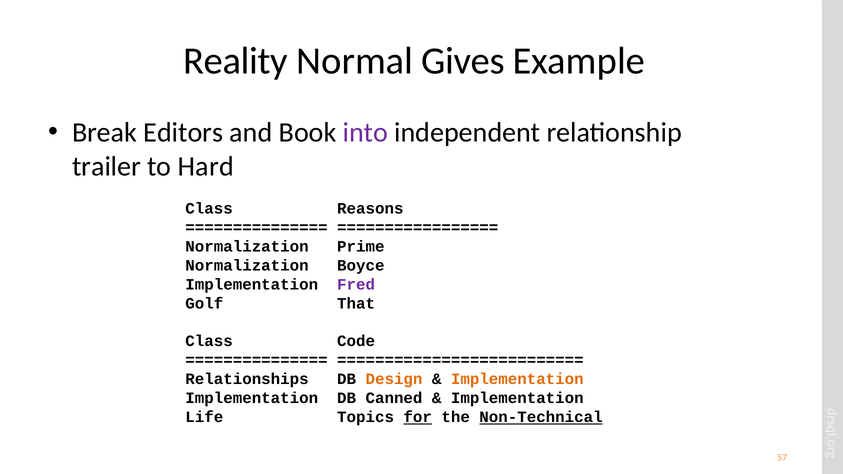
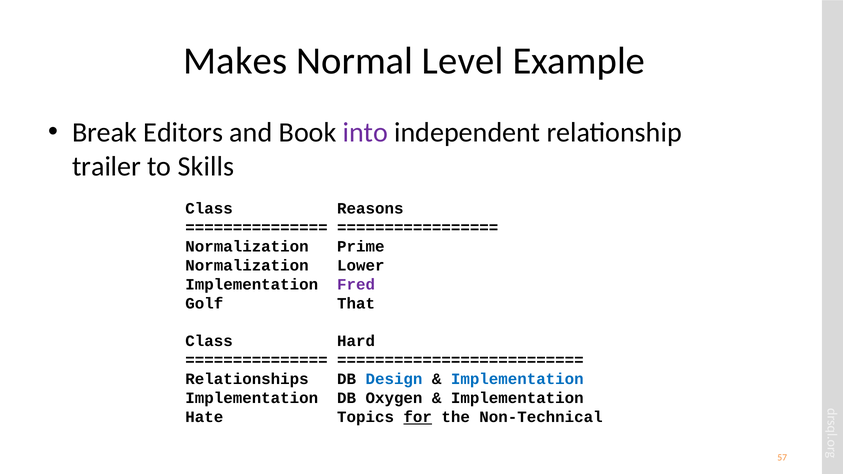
Reality: Reality -> Makes
Gives: Gives -> Level
Hard: Hard -> Skills
Boyce: Boyce -> Lower
Code: Code -> Hard
Design colour: orange -> blue
Implementation at (517, 379) colour: orange -> blue
Canned: Canned -> Oxygen
Life: Life -> Hate
Non-Technical underline: present -> none
